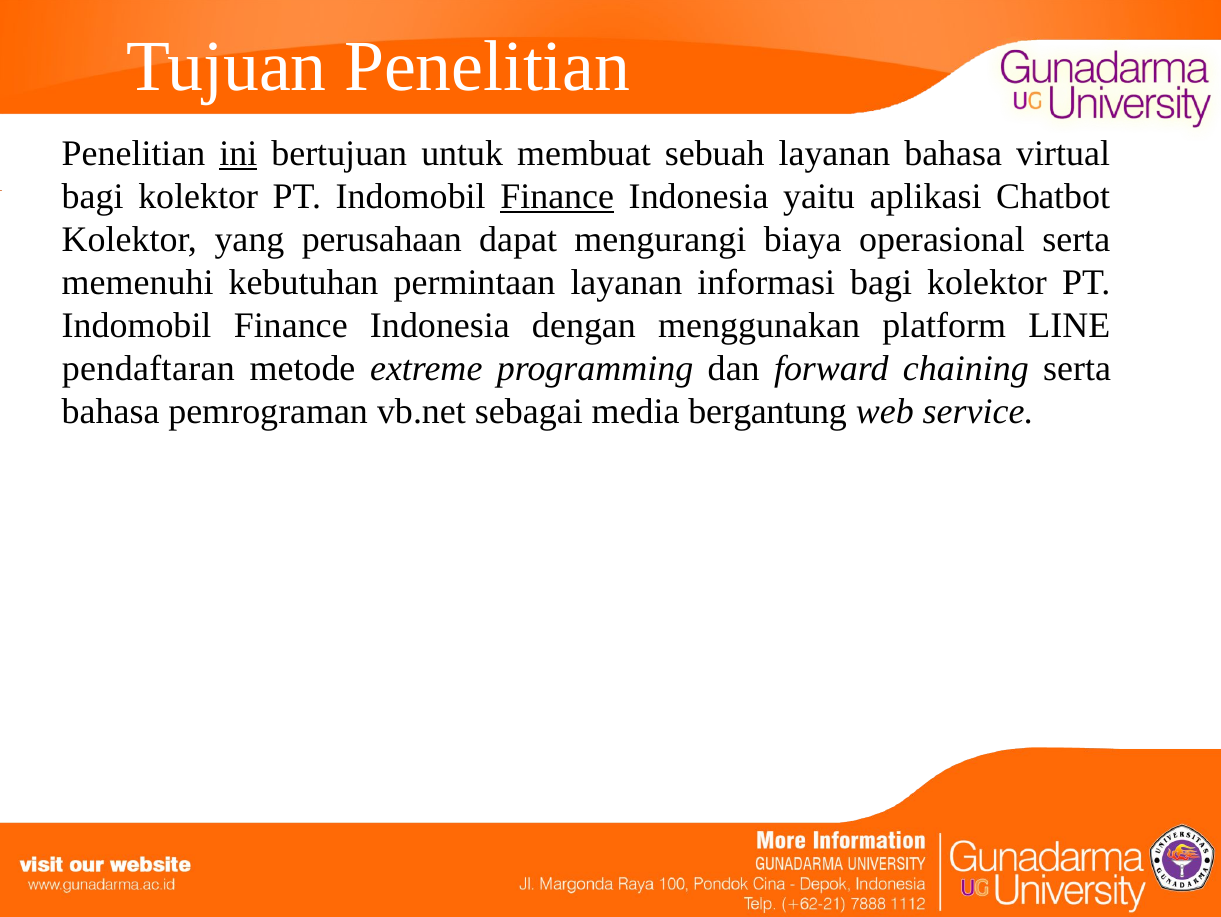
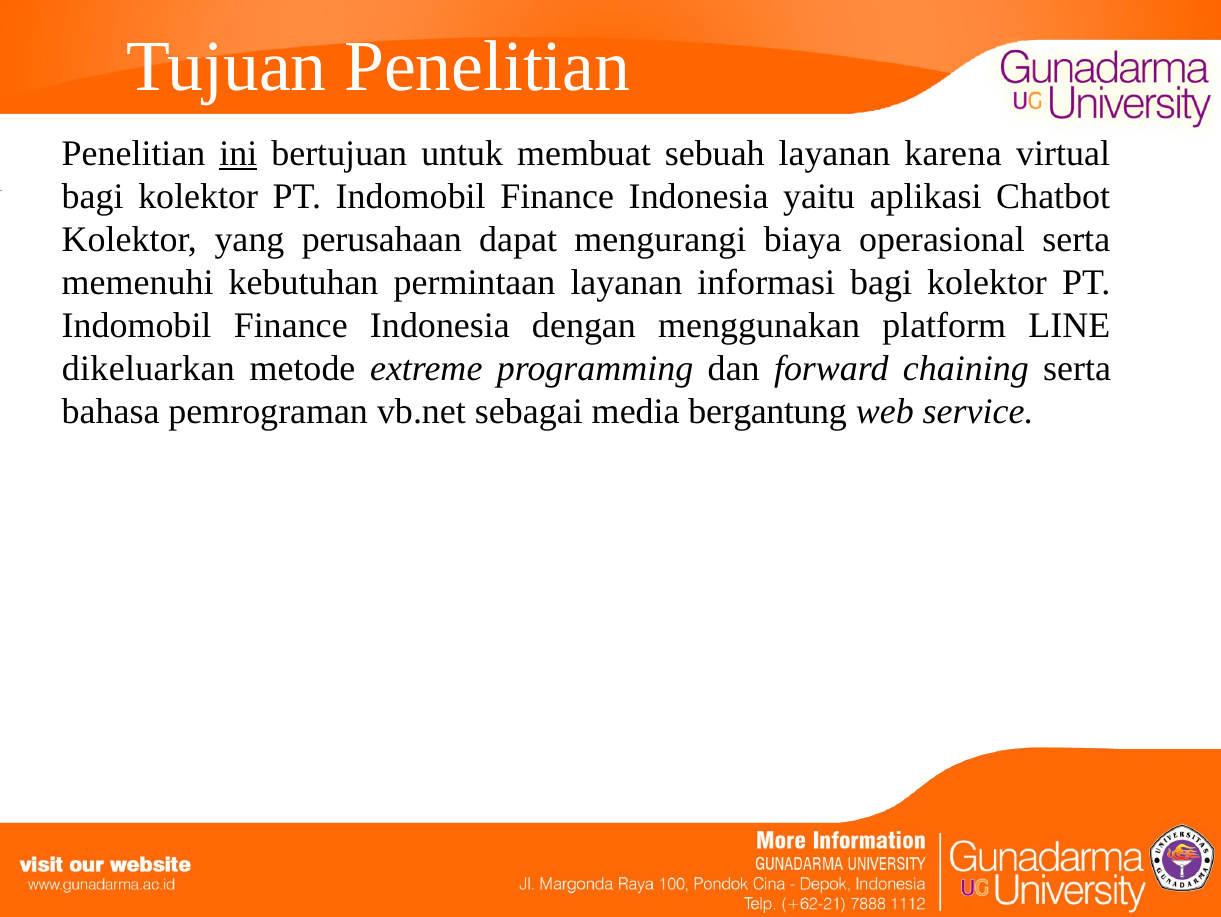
layanan bahasa: bahasa -> karena
Finance at (557, 196) underline: present -> none
pendaftaran: pendaftaran -> dikeluarkan
